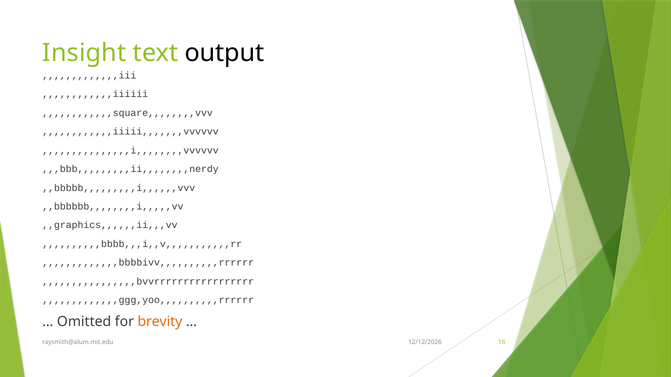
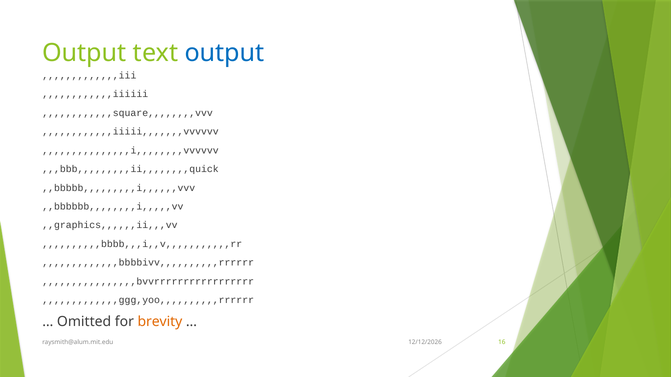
Insight at (84, 53): Insight -> Output
output at (225, 53) colour: black -> blue
,,,bbb,,,,,,,,,ii,,,,,,,,nerdy: ,,,bbb,,,,,,,,,ii,,,,,,,,nerdy -> ,,,bbb,,,,,,,,,ii,,,,,,,,quick
